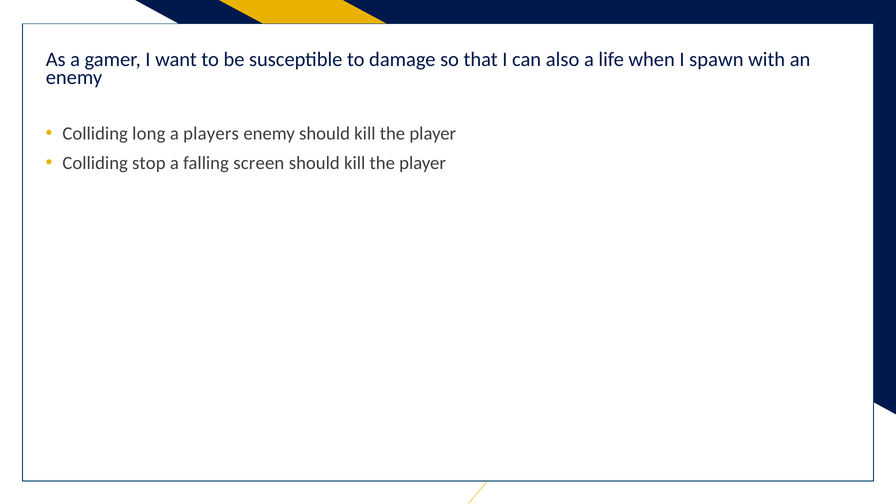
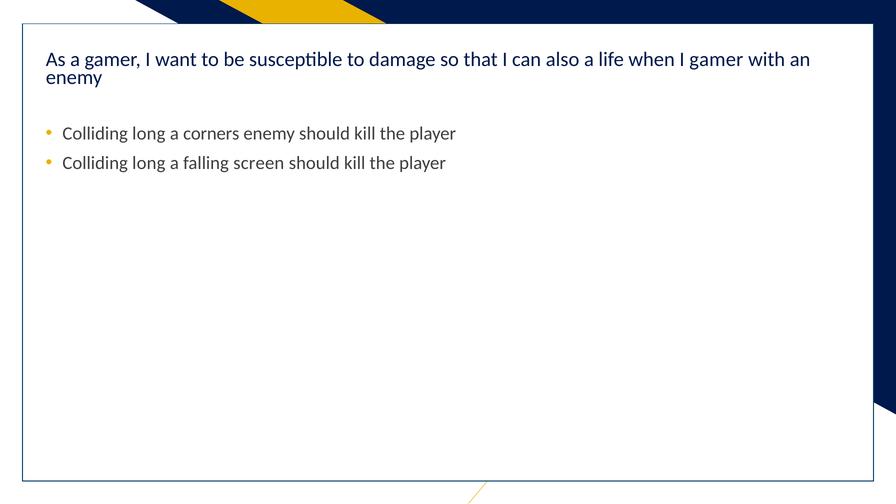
I spawn: spawn -> gamer
players: players -> corners
stop at (149, 163): stop -> long
